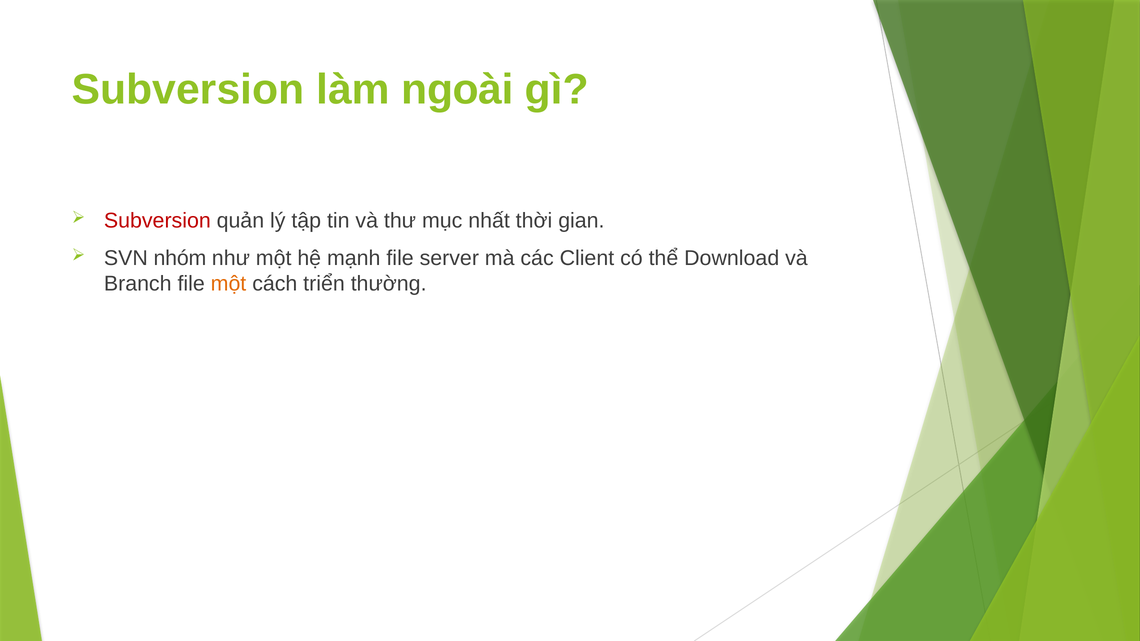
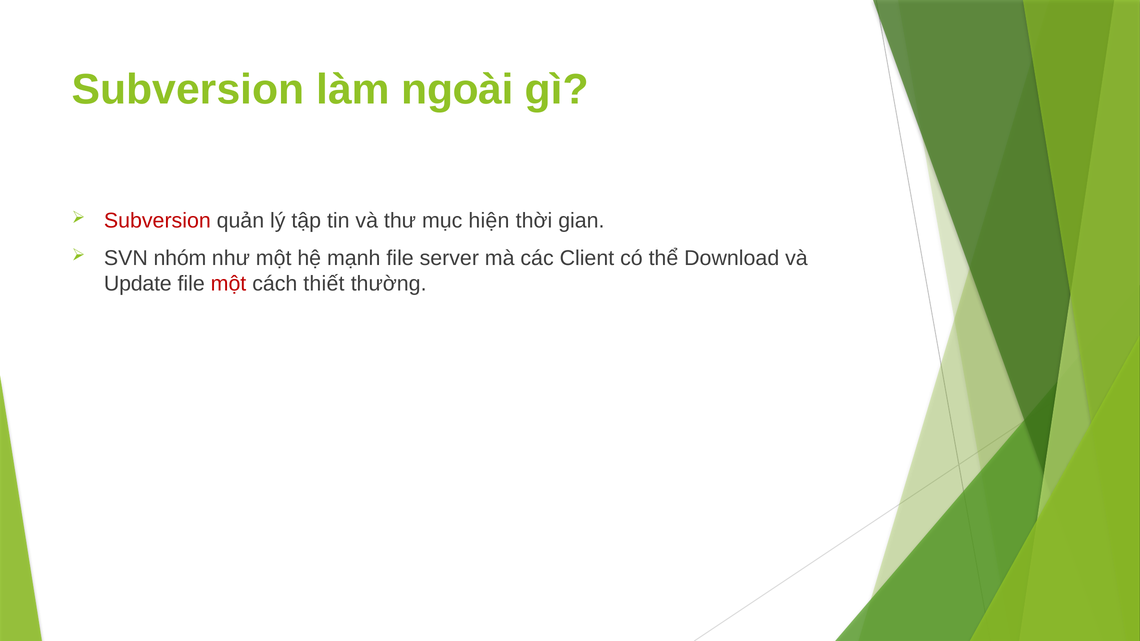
nhất: nhất -> hiện
Branch: Branch -> Update
một at (229, 284) colour: orange -> red
triển: triển -> thiết
